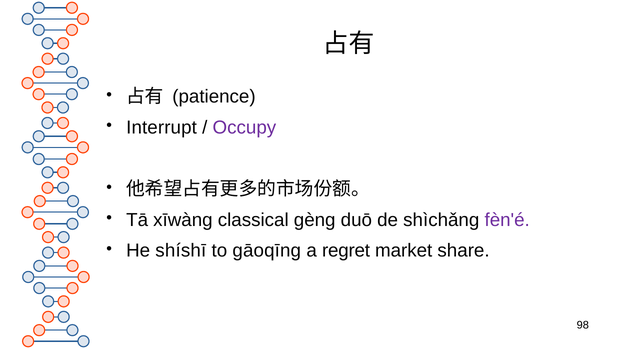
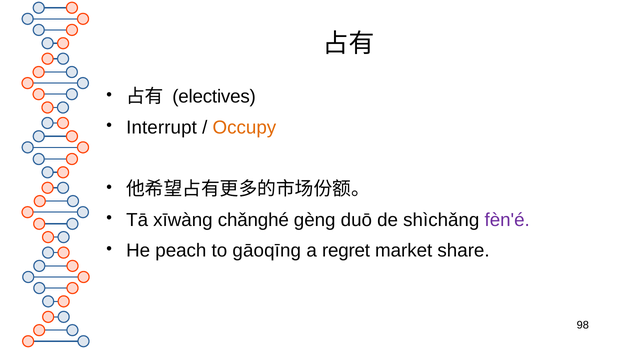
patience: patience -> electives
Occupy colour: purple -> orange
classical: classical -> chǎnghé
shíshī: shíshī -> peach
